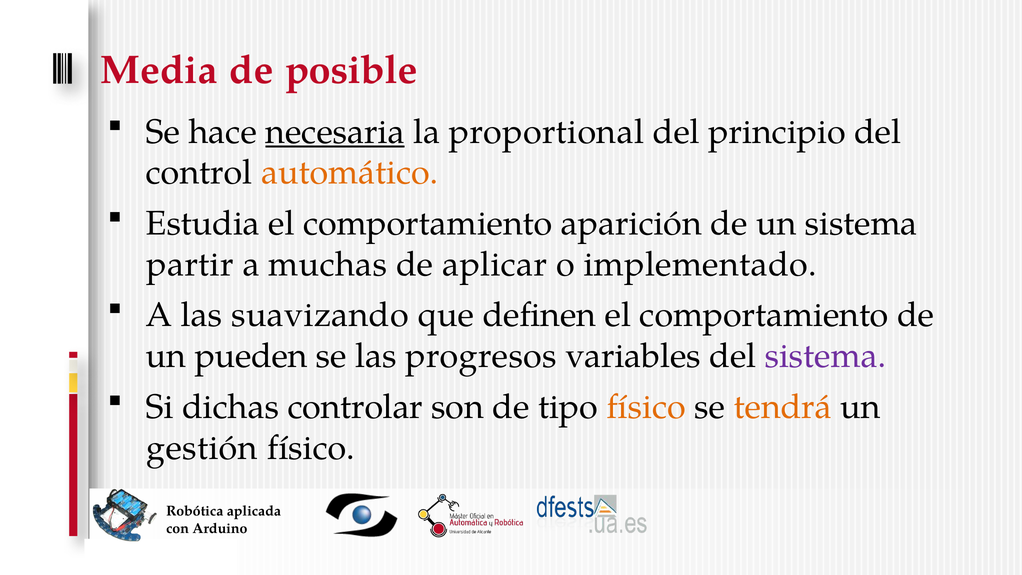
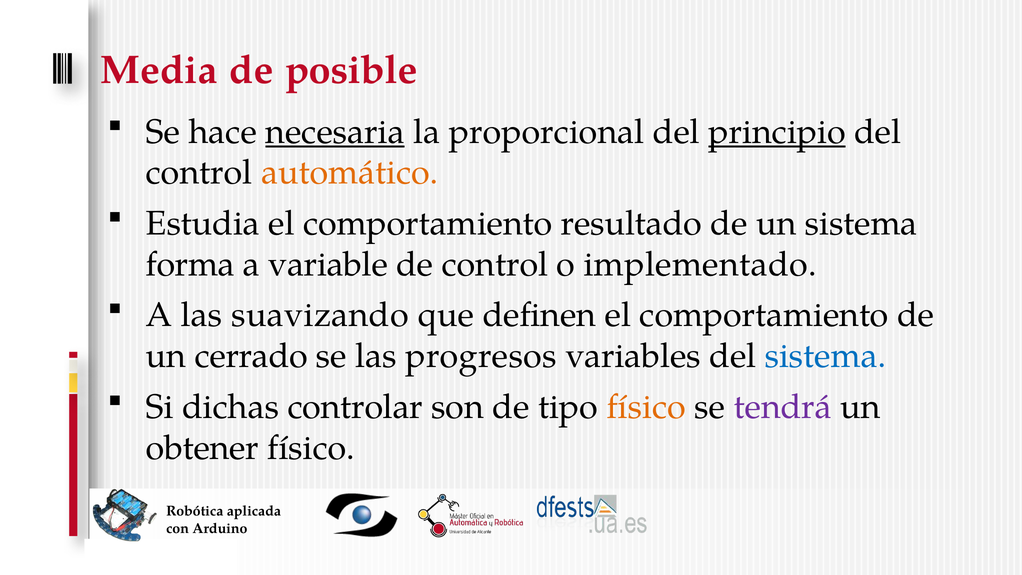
proportional: proportional -> proporcional
principio underline: none -> present
aparición: aparición -> resultado
partir: partir -> forma
muchas: muchas -> variable
de aplicar: aplicar -> control
pueden: pueden -> cerrado
sistema at (825, 356) colour: purple -> blue
tendrá colour: orange -> purple
gestión: gestión -> obtener
